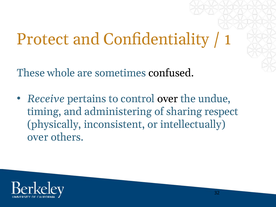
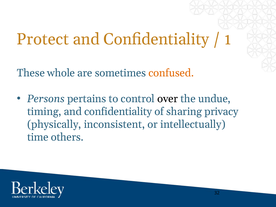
confused colour: black -> orange
Receive: Receive -> Persons
timing and administering: administering -> confidentiality
respect: respect -> privacy
over at (38, 137): over -> time
